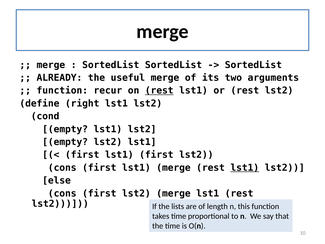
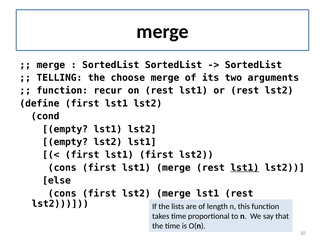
ALREADY: ALREADY -> TELLING
useful: useful -> choose
rest at (159, 91) underline: present -> none
define right: right -> first
